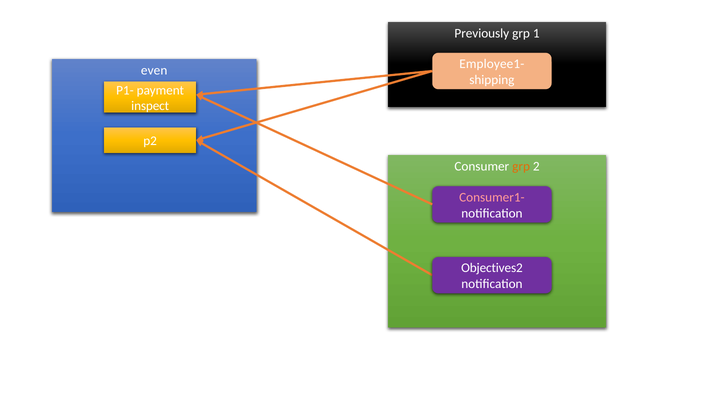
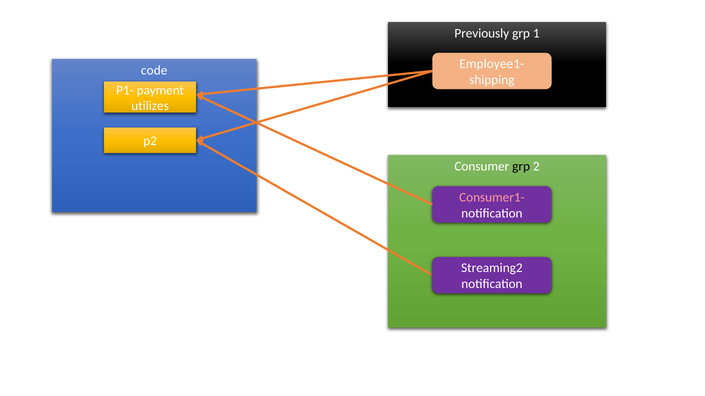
even: even -> code
inspect: inspect -> utilizes
grp at (521, 167) colour: orange -> black
Objectives2: Objectives2 -> Streaming2
